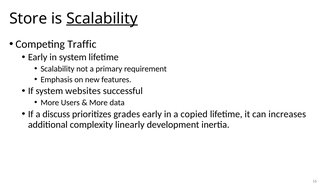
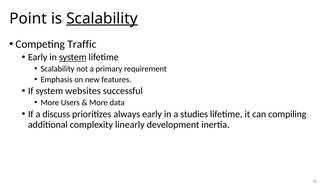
Store: Store -> Point
system at (73, 57) underline: none -> present
grades: grades -> always
copied: copied -> studies
increases: increases -> compiling
